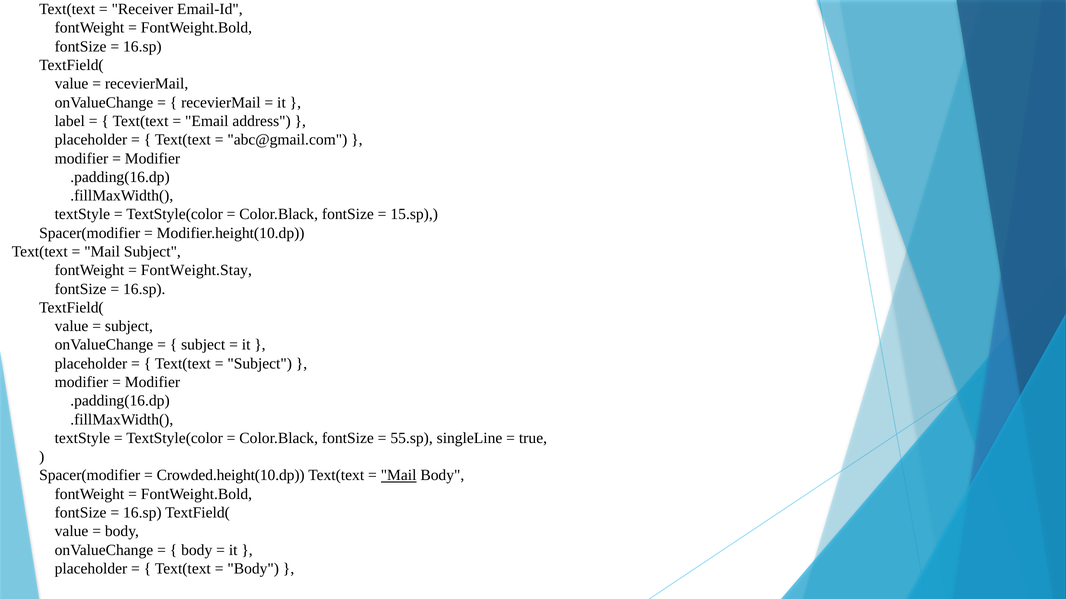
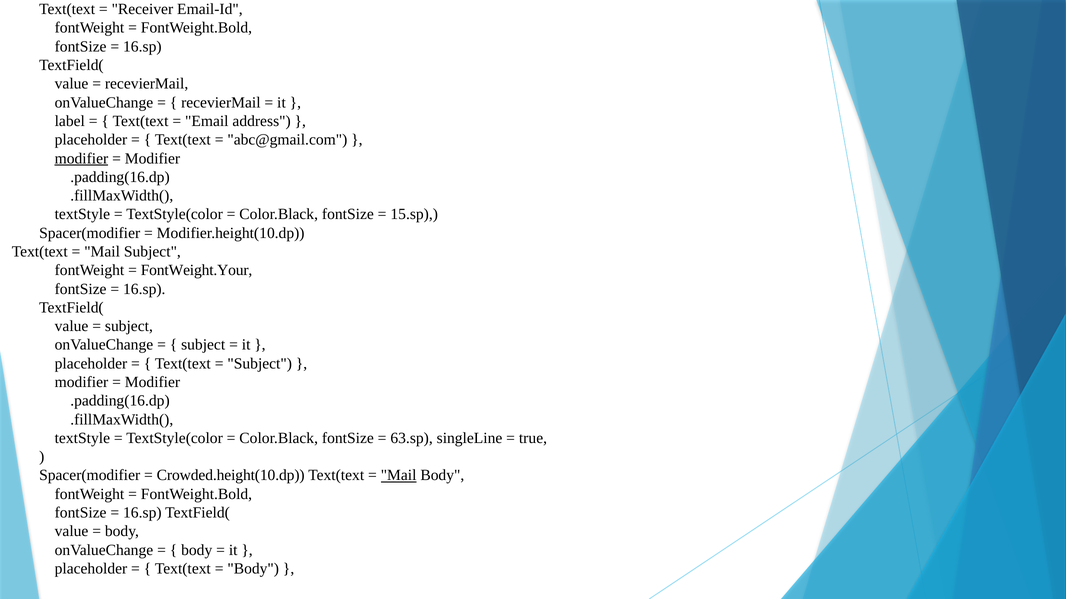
modifier at (81, 159) underline: none -> present
FontWeight.Stay: FontWeight.Stay -> FontWeight.Your
55.sp: 55.sp -> 63.sp
